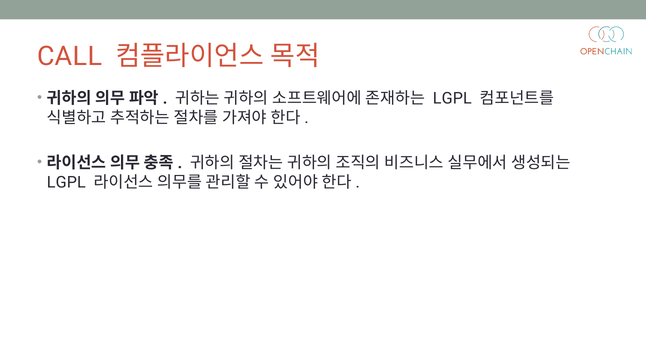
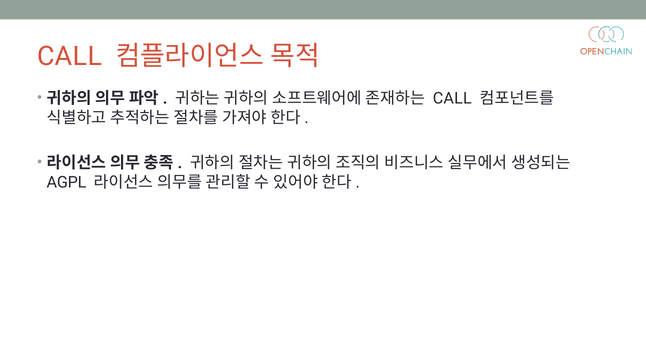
LGPL at (452, 98): LGPL -> CALL
LGPL at (66, 182): LGPL -> AGPL
